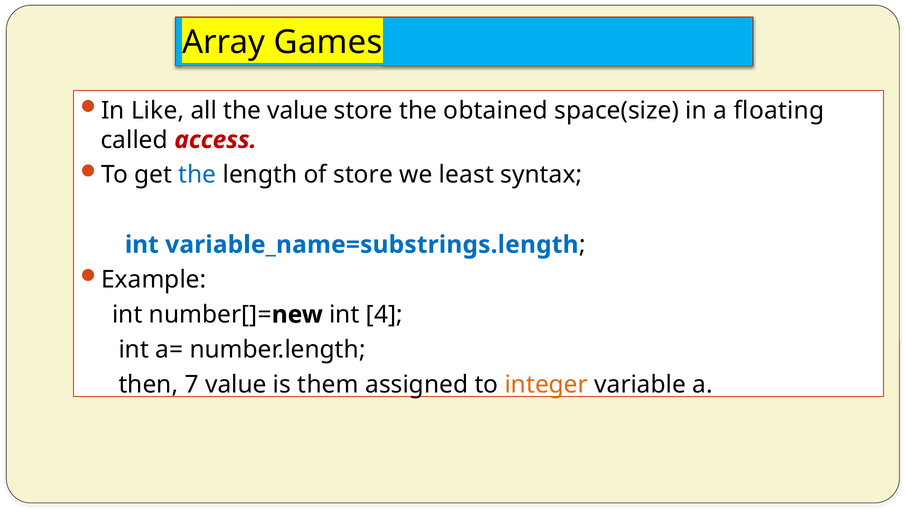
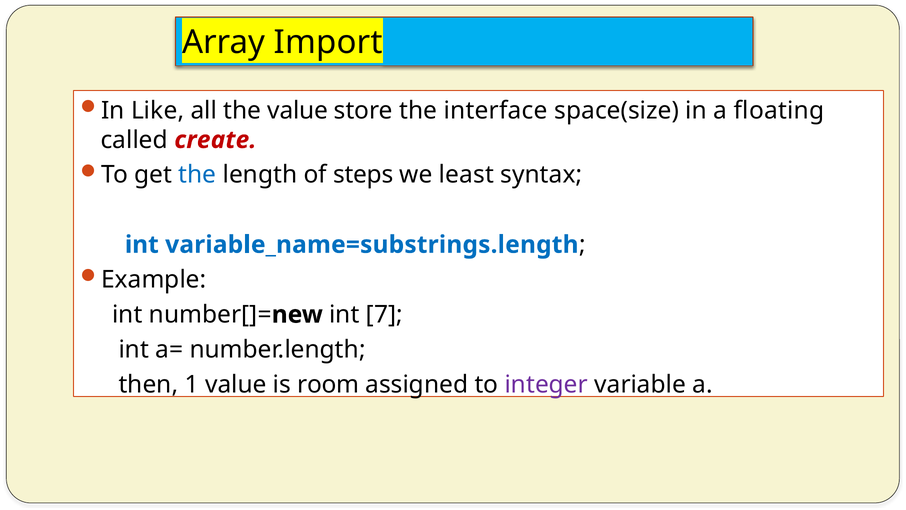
Games: Games -> Import
obtained: obtained -> interface
access: access -> create
of store: store -> steps
4: 4 -> 7
7: 7 -> 1
them: them -> room
integer colour: orange -> purple
